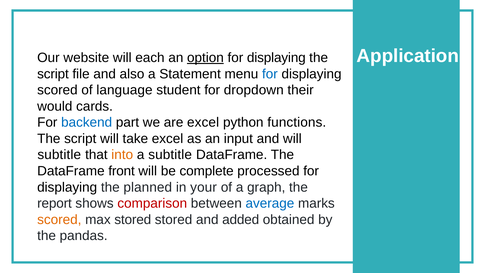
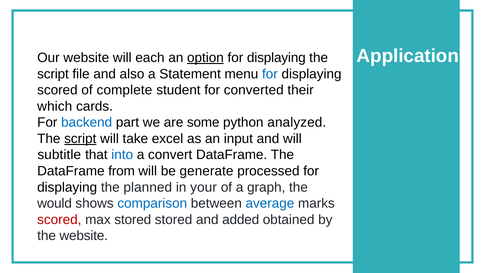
language: language -> complete
dropdown: dropdown -> converted
would: would -> which
are excel: excel -> some
functions: functions -> analyzed
script at (80, 139) underline: none -> present
into colour: orange -> blue
a subtitle: subtitle -> convert
front: front -> from
complete: complete -> generate
report: report -> would
comparison colour: red -> blue
scored at (59, 219) colour: orange -> red
the pandas: pandas -> website
